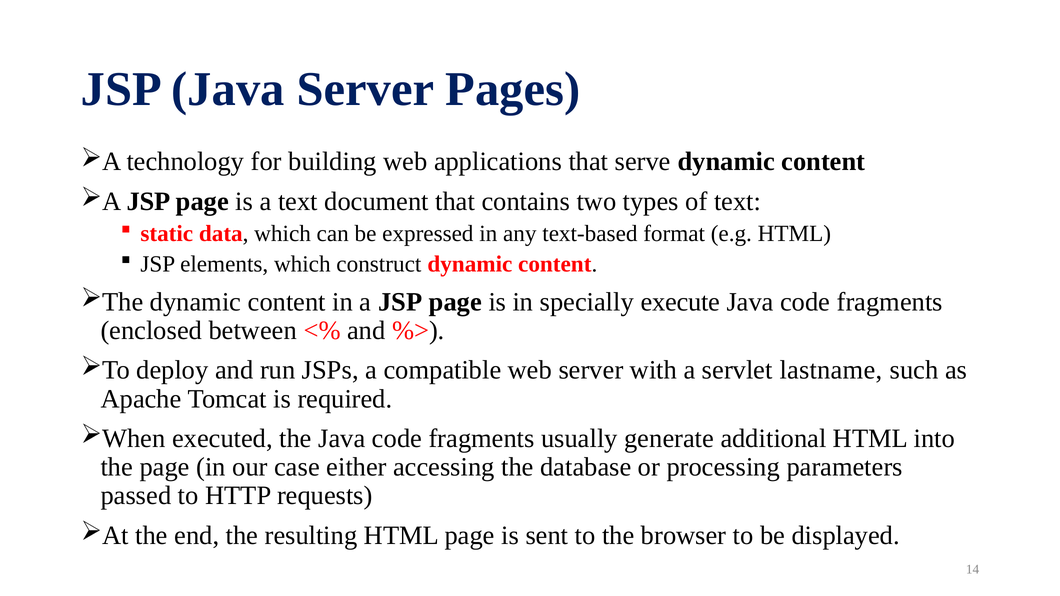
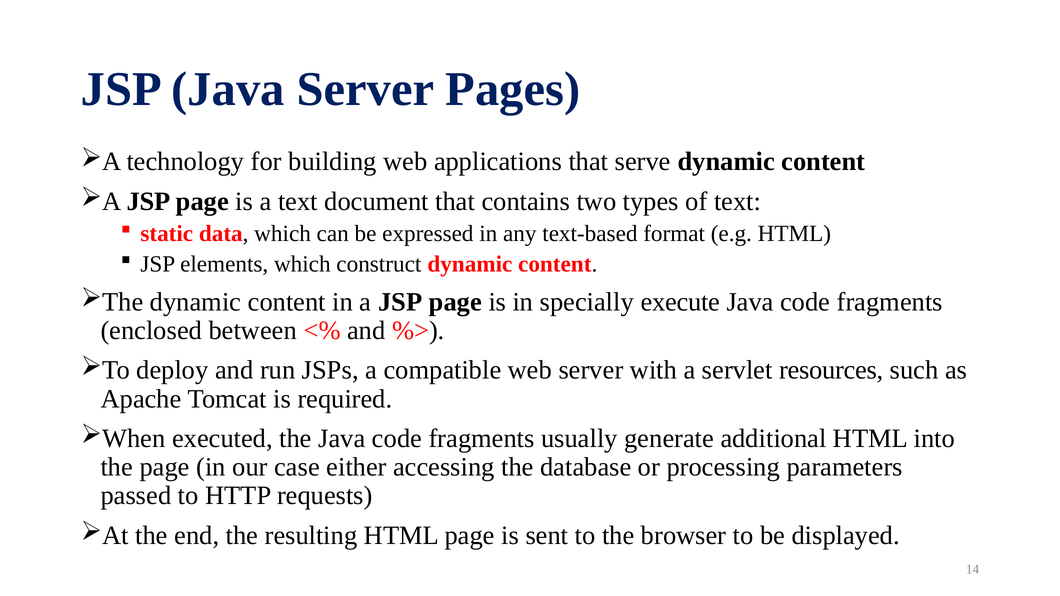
lastname: lastname -> resources
